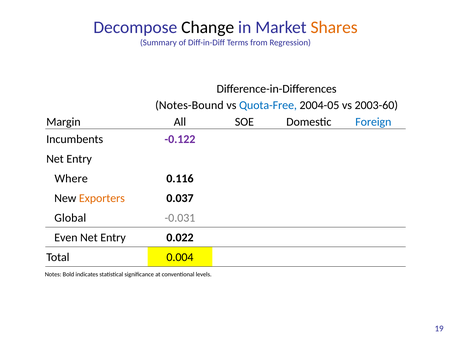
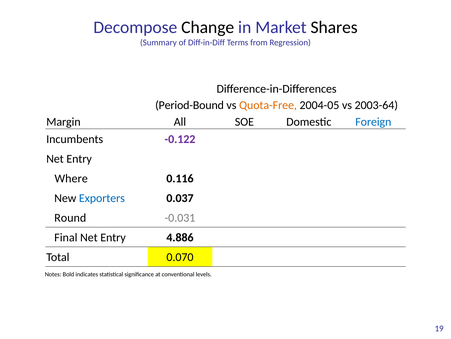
Shares colour: orange -> black
Notes-Bound: Notes-Bound -> Period-Bound
Quota-Free colour: blue -> orange
2003-60: 2003-60 -> 2003-64
Exporters colour: orange -> blue
Global: Global -> Round
Even: Even -> Final
0.022: 0.022 -> 4.886
0.004: 0.004 -> 0.070
